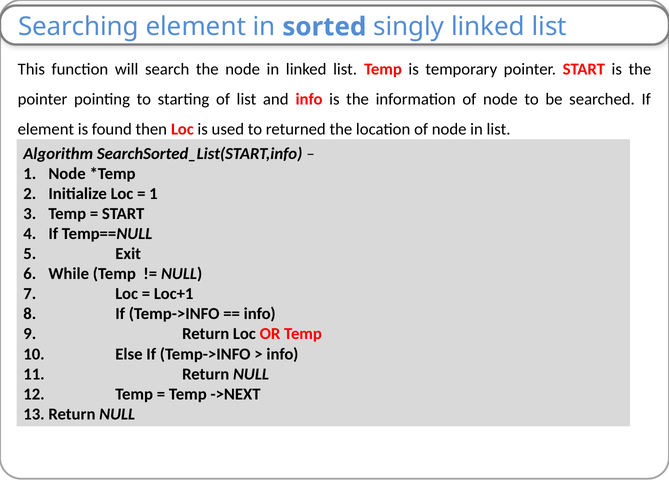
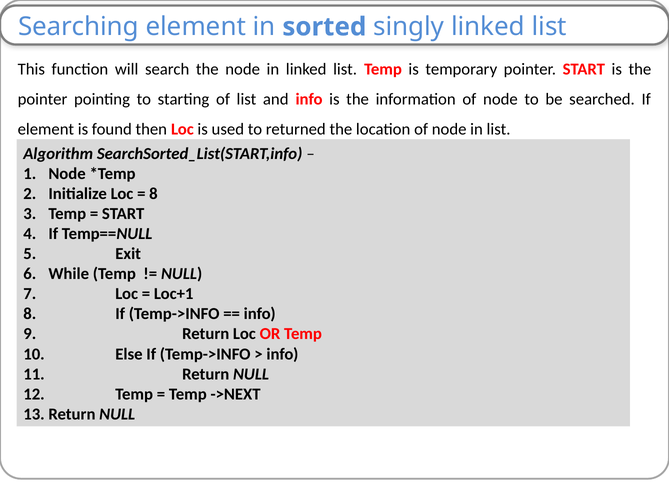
1 at (153, 194): 1 -> 8
